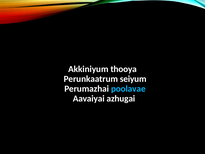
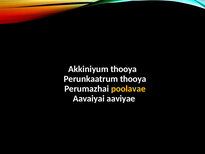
Perunkaatrum seiyum: seiyum -> thooya
poolavae colour: light blue -> yellow
azhugai: azhugai -> aaviyae
